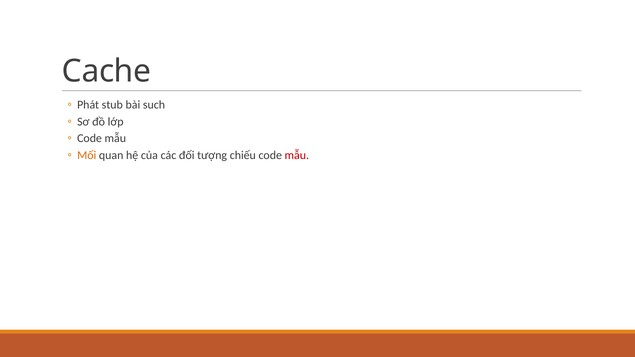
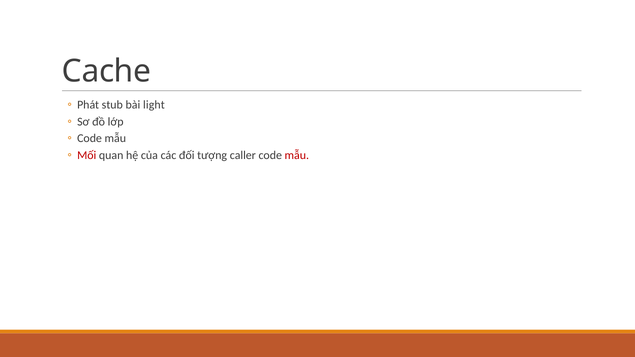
such: such -> light
Mối colour: orange -> red
chiếu: chiếu -> caller
